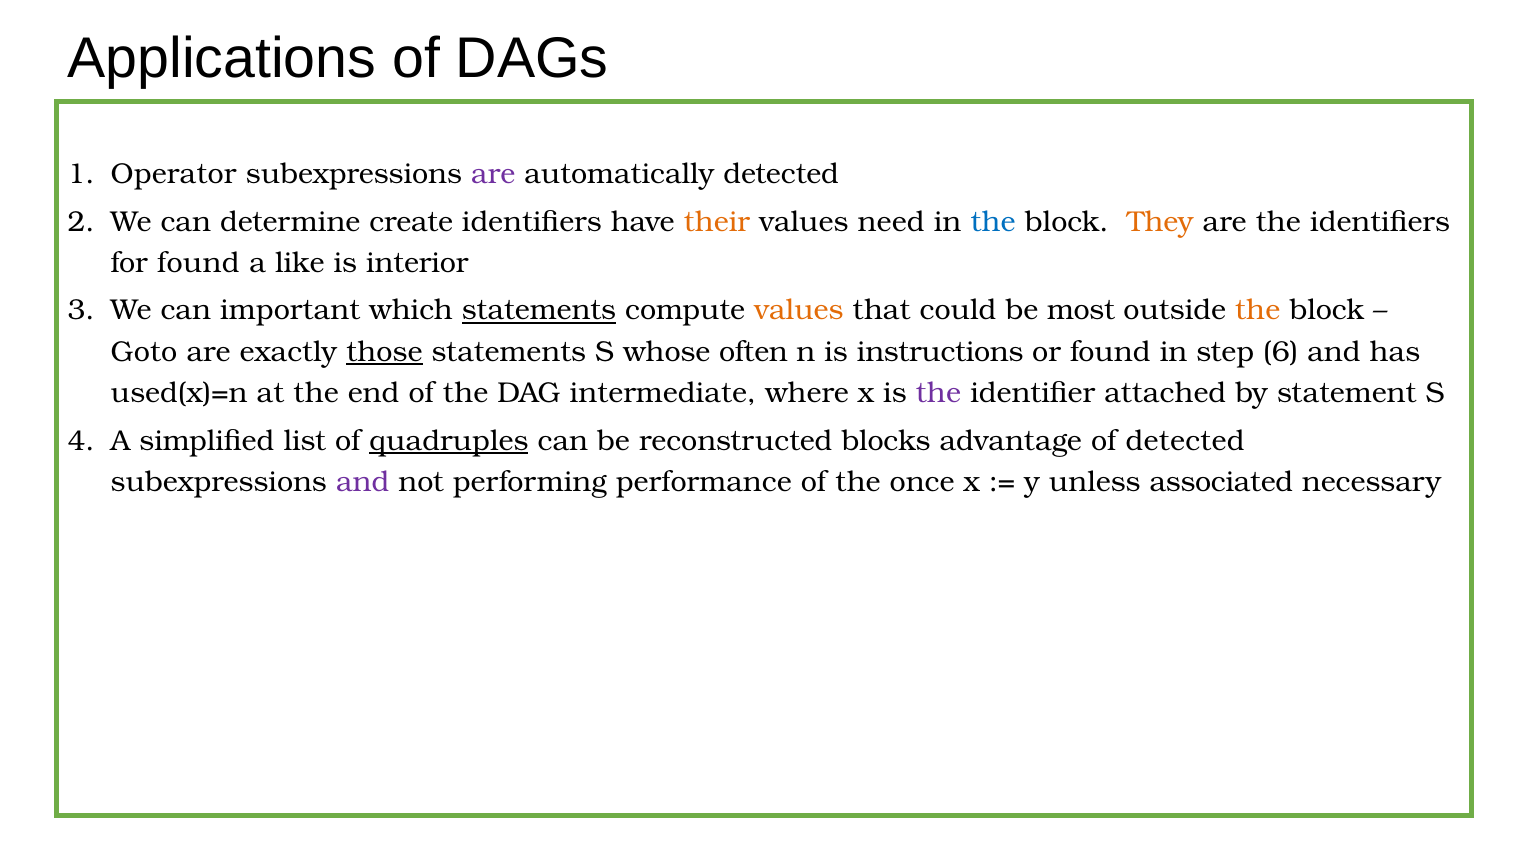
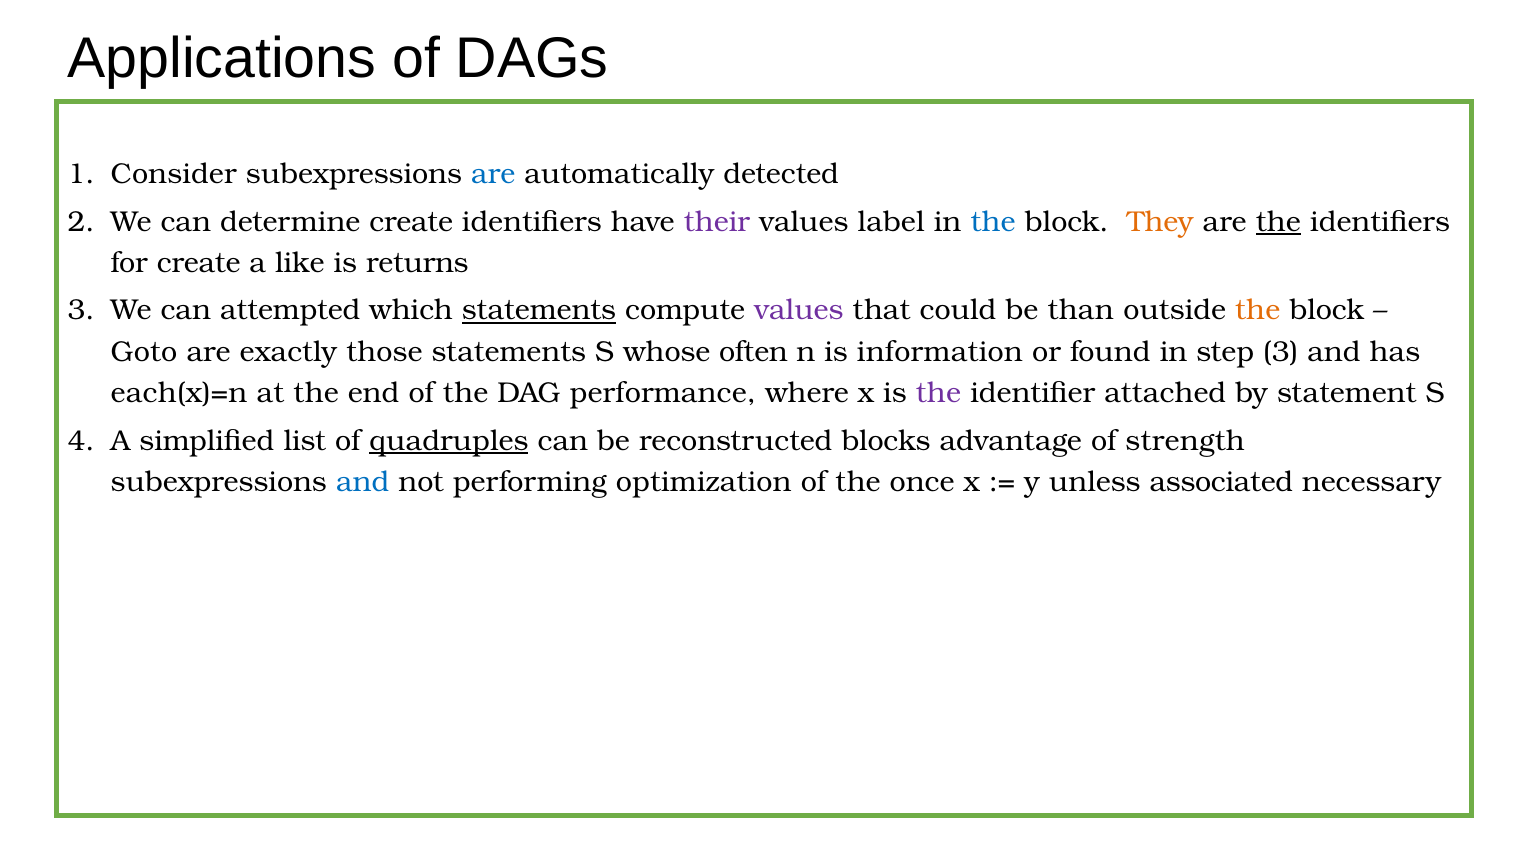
Operator: Operator -> Consider
are at (493, 174) colour: purple -> blue
their colour: orange -> purple
need: need -> label
the at (1278, 222) underline: none -> present
for found: found -> create
interior: interior -> returns
important: important -> attempted
values at (799, 310) colour: orange -> purple
most: most -> than
those underline: present -> none
instructions: instructions -> information
step 6: 6 -> 3
used(x)=n: used(x)=n -> each(x)=n
intermediate: intermediate -> performance
of detected: detected -> strength
and at (363, 482) colour: purple -> blue
performance: performance -> optimization
